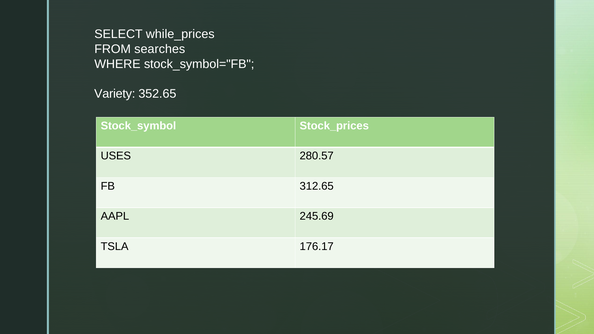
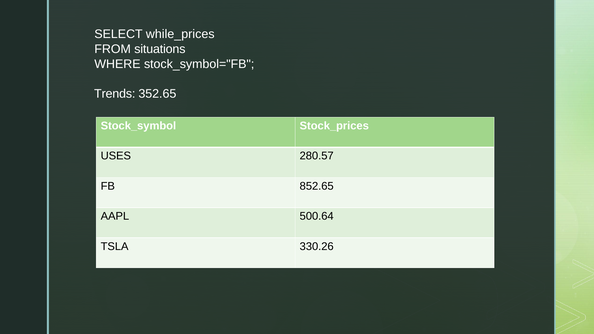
searches: searches -> situations
Variety: Variety -> Trends
312.65: 312.65 -> 852.65
245.69: 245.69 -> 500.64
176.17: 176.17 -> 330.26
